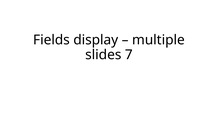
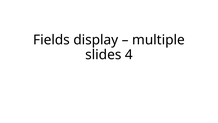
7: 7 -> 4
